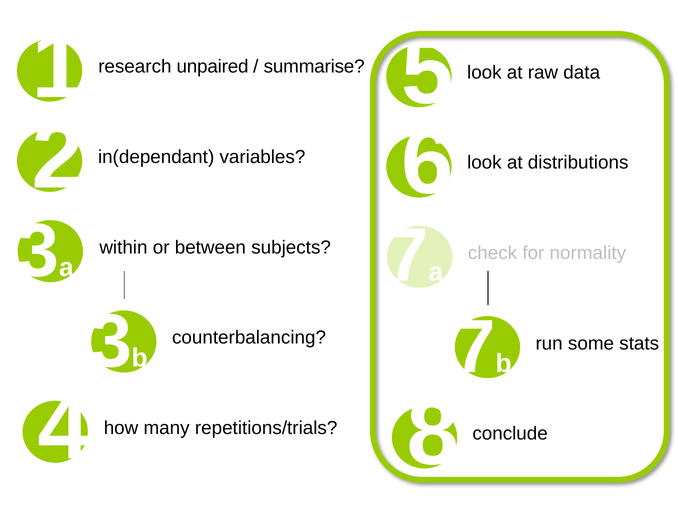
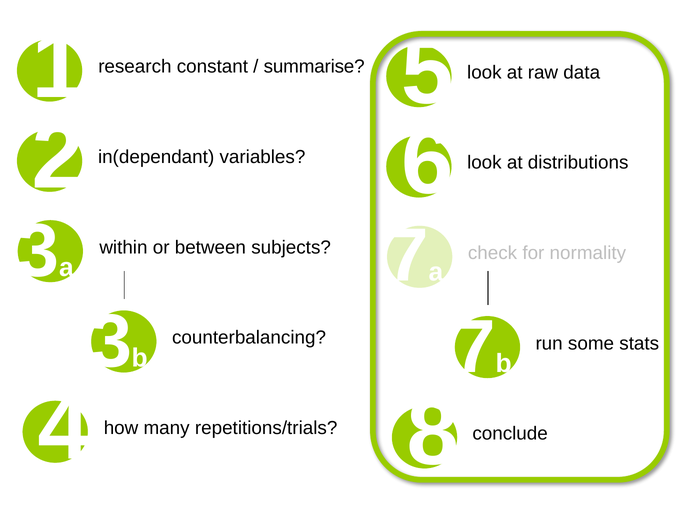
unpaired: unpaired -> constant
